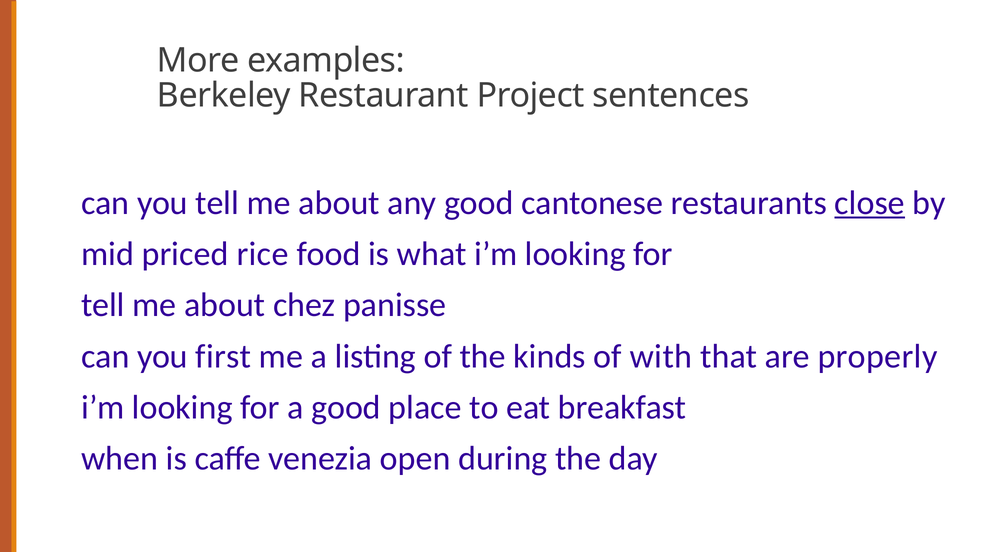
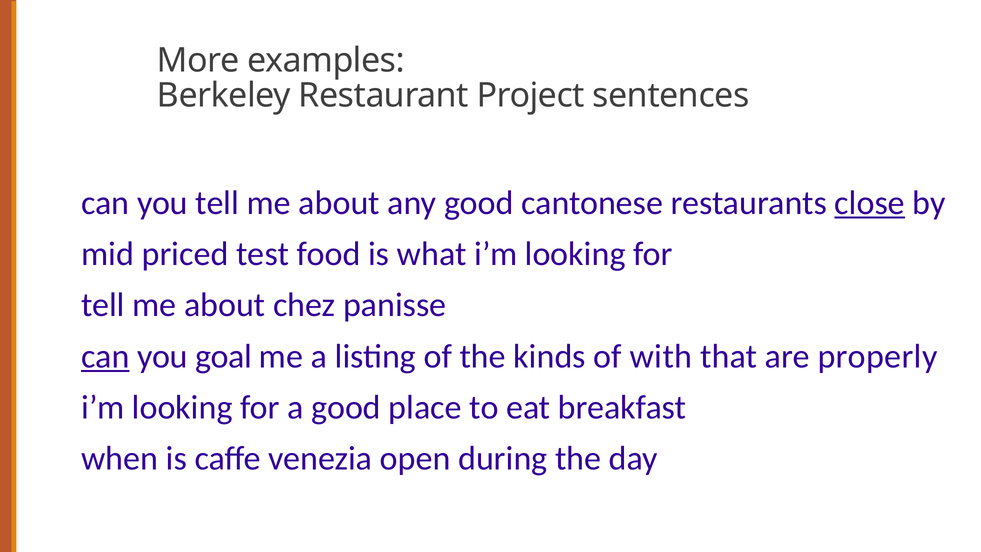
rice: rice -> test
can at (105, 356) underline: none -> present
first: first -> goal
